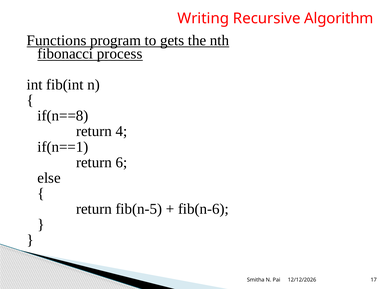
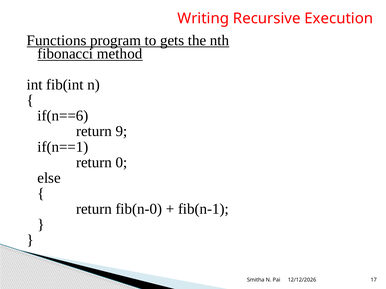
Algorithm: Algorithm -> Execution
process: process -> method
if(n==8: if(n==8 -> if(n==6
4: 4 -> 9
6: 6 -> 0
fib(n-5: fib(n-5 -> fib(n-0
fib(n-6: fib(n-6 -> fib(n-1
